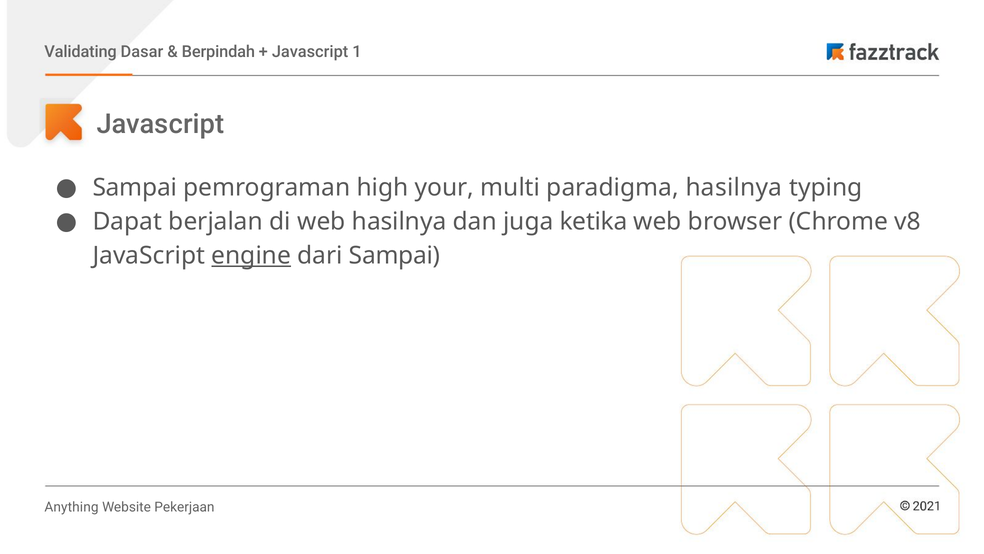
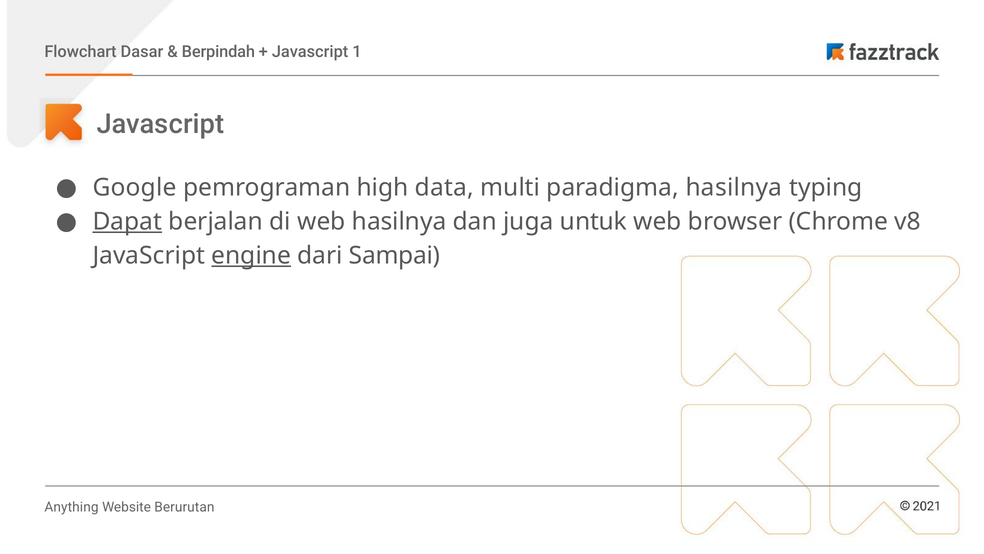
Validating: Validating -> Flowchart
Sampai at (135, 188): Sampai -> Google
your: your -> data
Dapat underline: none -> present
ketika: ketika -> untuk
Pekerjaan: Pekerjaan -> Berurutan
